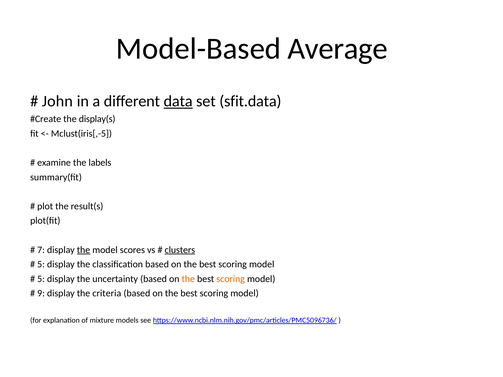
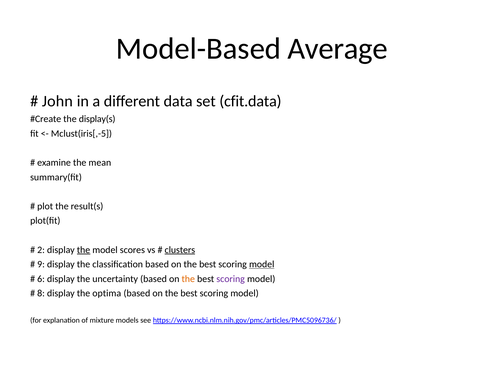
data underline: present -> none
sfit.data: sfit.data -> cfit.data
labels: labels -> mean
7: 7 -> 2
5 at (41, 265): 5 -> 9
model at (262, 265) underline: none -> present
5 at (41, 279): 5 -> 6
scoring at (231, 279) colour: orange -> purple
9: 9 -> 8
criteria: criteria -> optima
